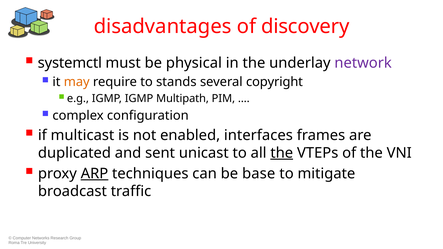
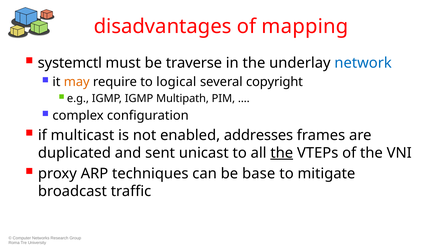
discovery: discovery -> mapping
physical: physical -> traverse
network colour: purple -> blue
stands: stands -> logical
interfaces: interfaces -> addresses
ARP underline: present -> none
